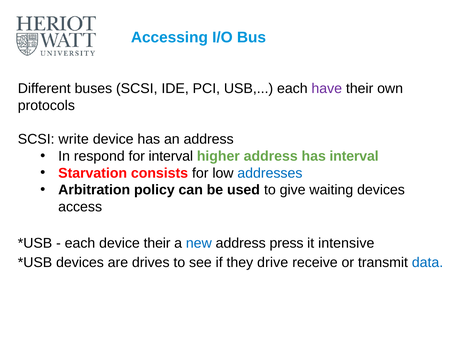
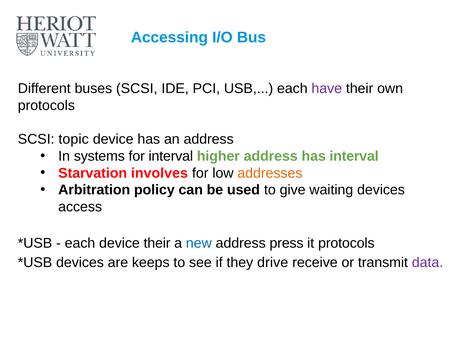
write: write -> topic
respond: respond -> systems
consists: consists -> involves
addresses colour: blue -> orange
it intensive: intensive -> protocols
drives: drives -> keeps
data colour: blue -> purple
